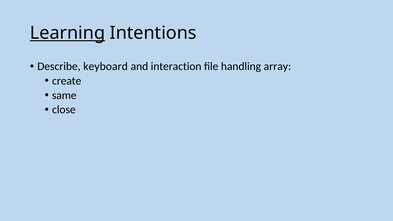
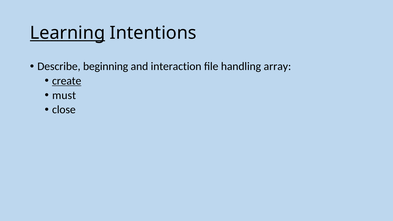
keyboard: keyboard -> beginning
create underline: none -> present
same: same -> must
